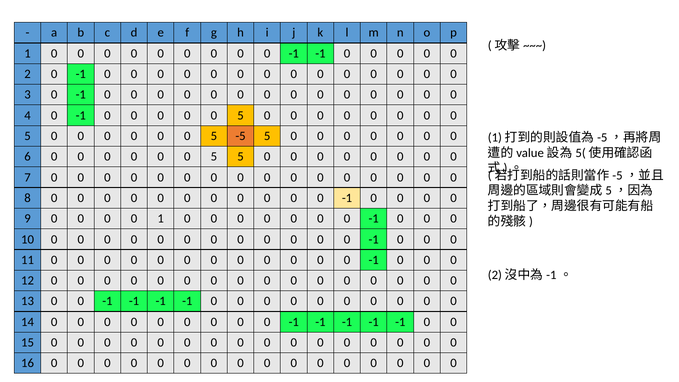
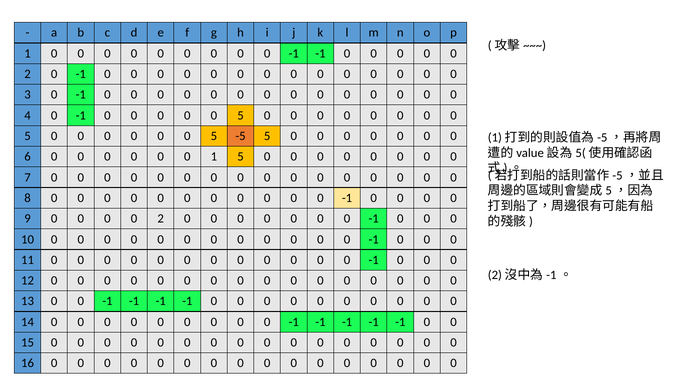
5 at (214, 157): 5 -> 1
1 at (161, 219): 1 -> 2
